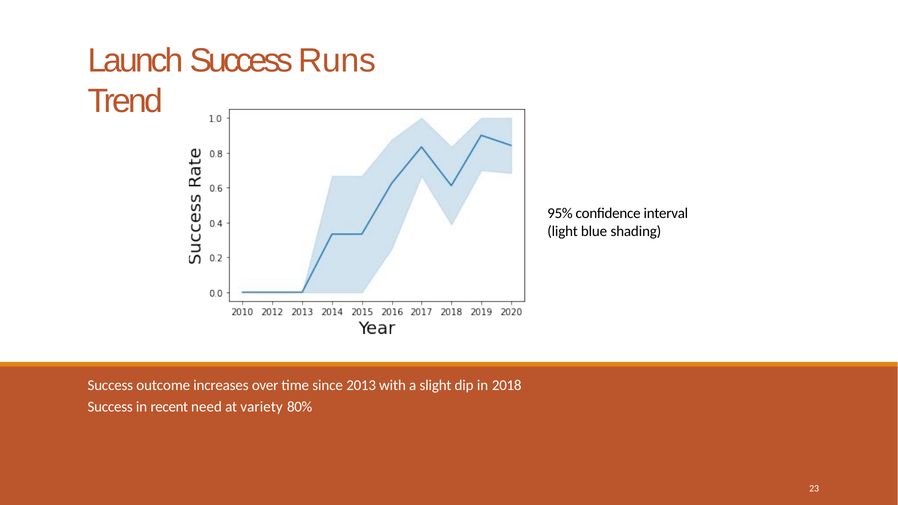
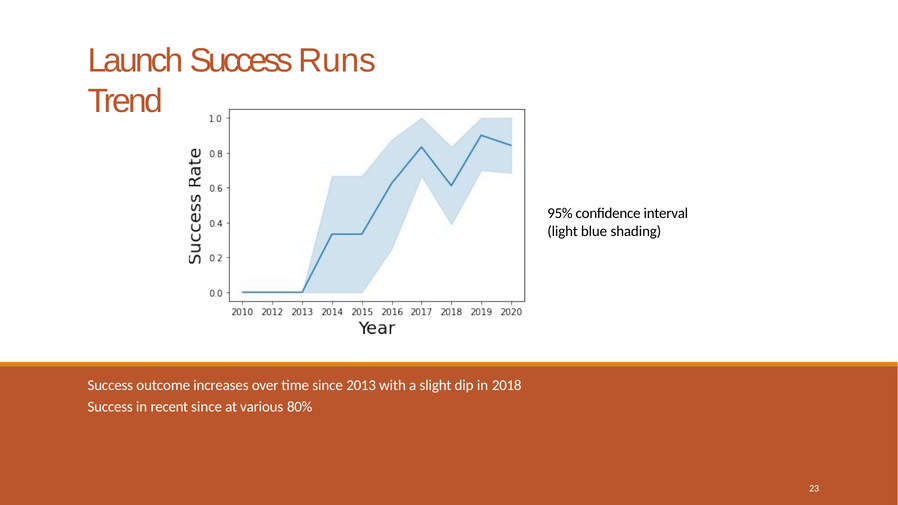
recent need: need -> since
variety: variety -> various
